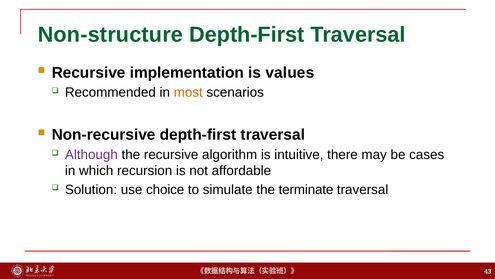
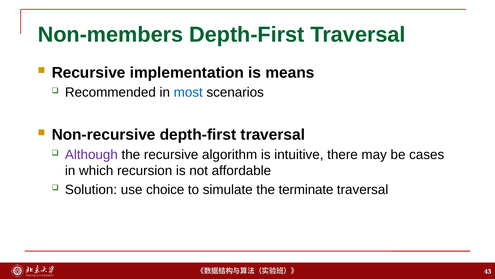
Non-structure: Non-structure -> Non-members
values: values -> means
most colour: orange -> blue
